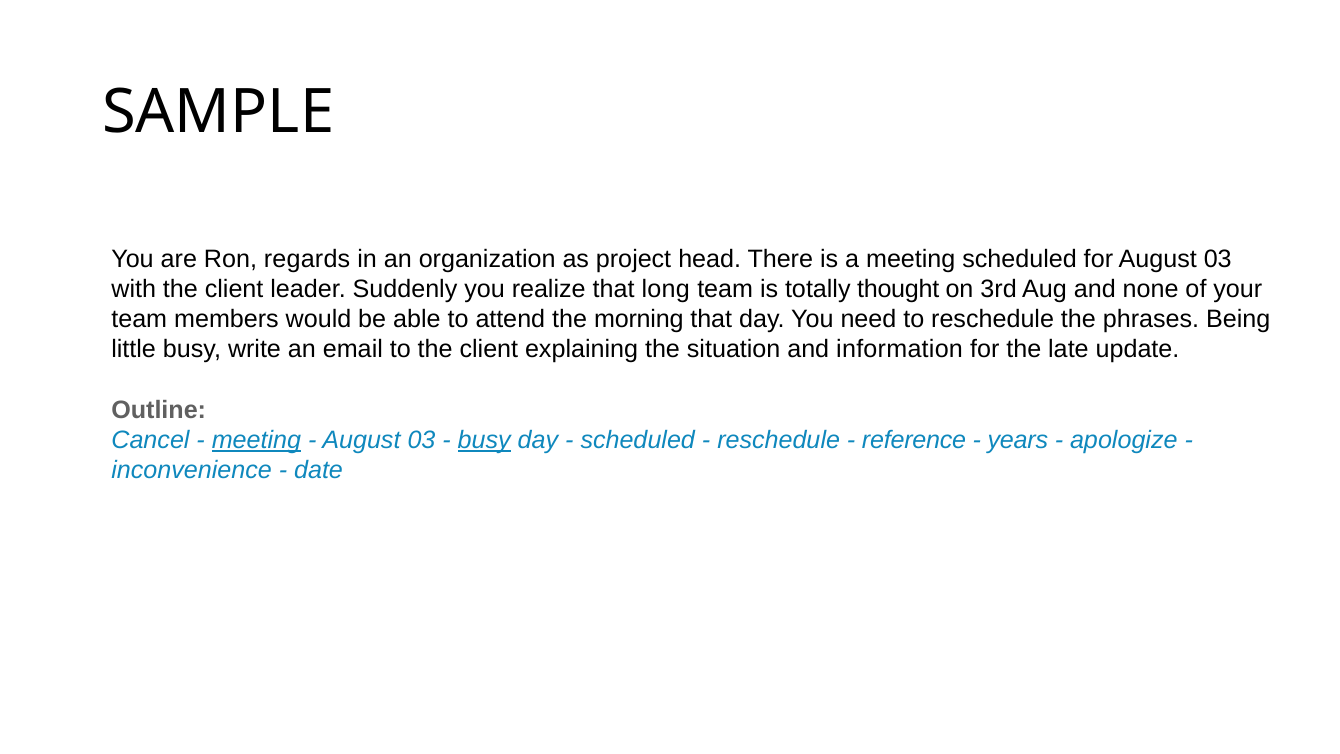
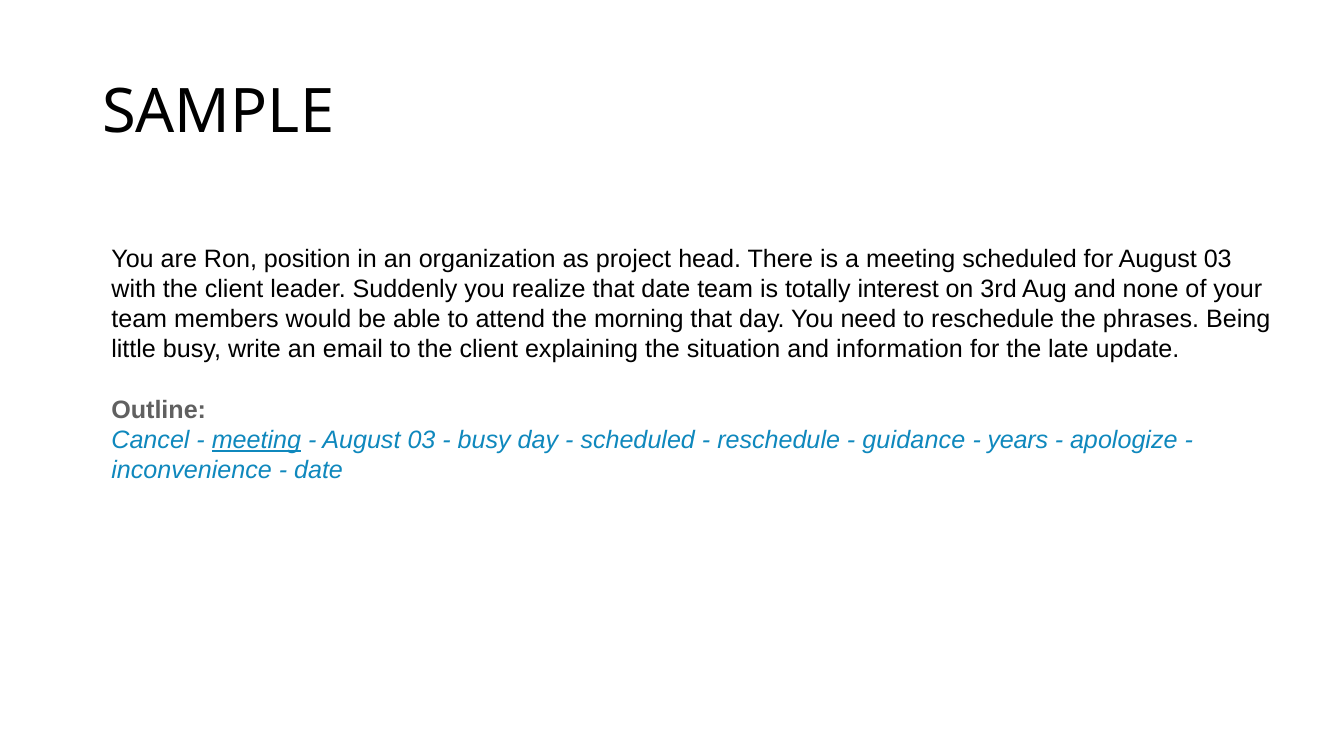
regards: regards -> position
that long: long -> date
thought: thought -> interest
busy at (484, 440) underline: present -> none
reference: reference -> guidance
